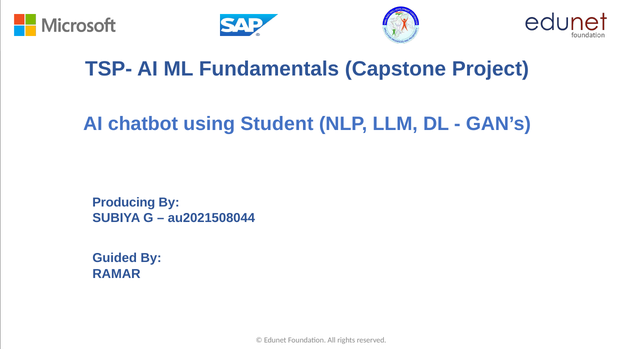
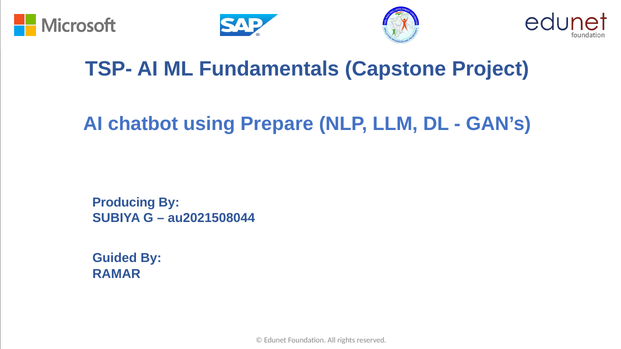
Student: Student -> Prepare
